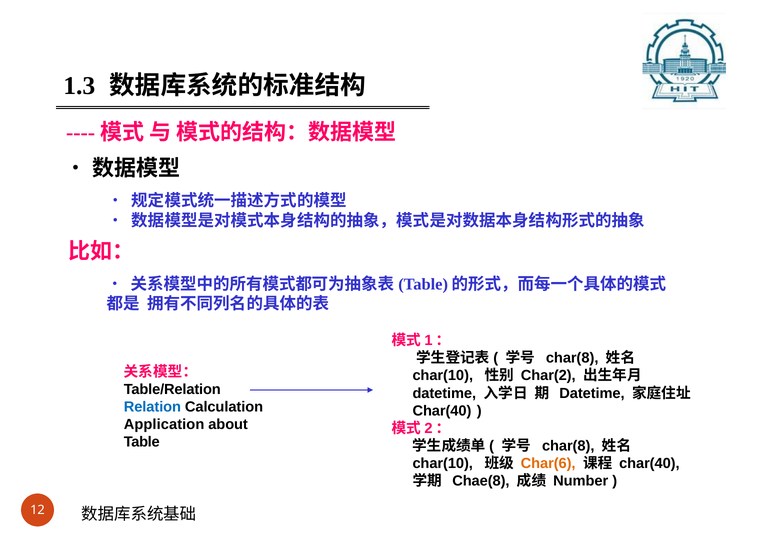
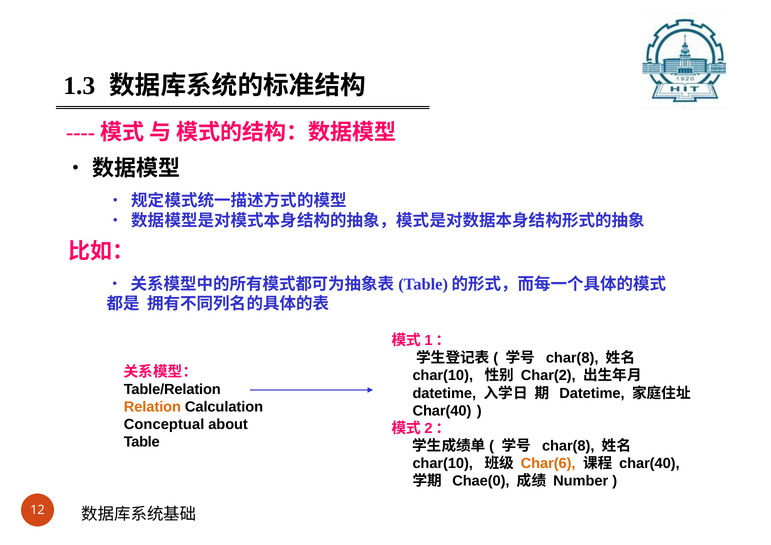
Relation colour: blue -> orange
Application: Application -> Conceptual
Chae(8: Chae(8 -> Chae(0
